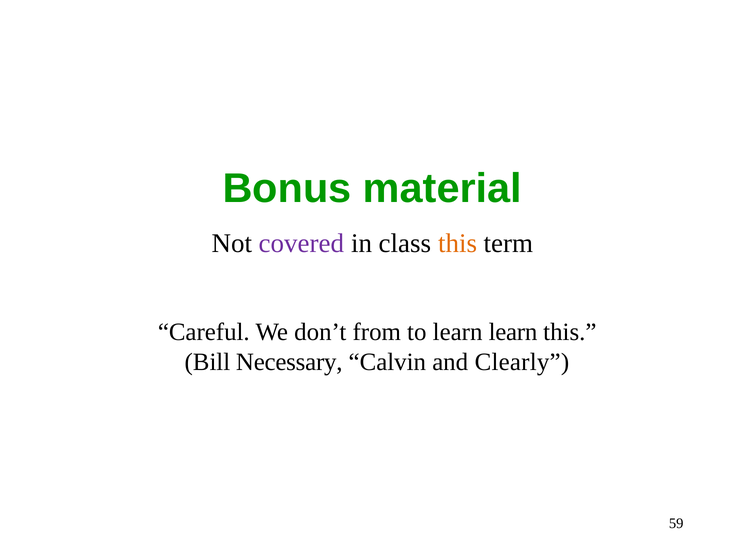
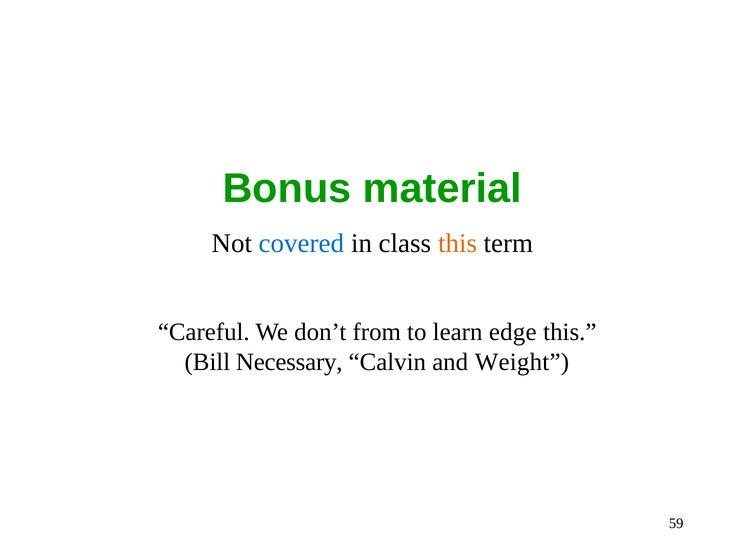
covered colour: purple -> blue
learn learn: learn -> edge
Clearly: Clearly -> Weight
